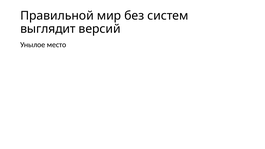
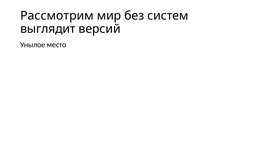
Правильной: Правильной -> Рассмотрим
